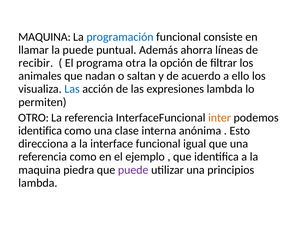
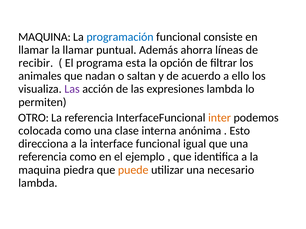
la puede: puede -> llamar
otra: otra -> esta
Las at (72, 89) colour: blue -> purple
identifica at (40, 131): identifica -> colocada
puede at (133, 170) colour: purple -> orange
principios: principios -> necesario
